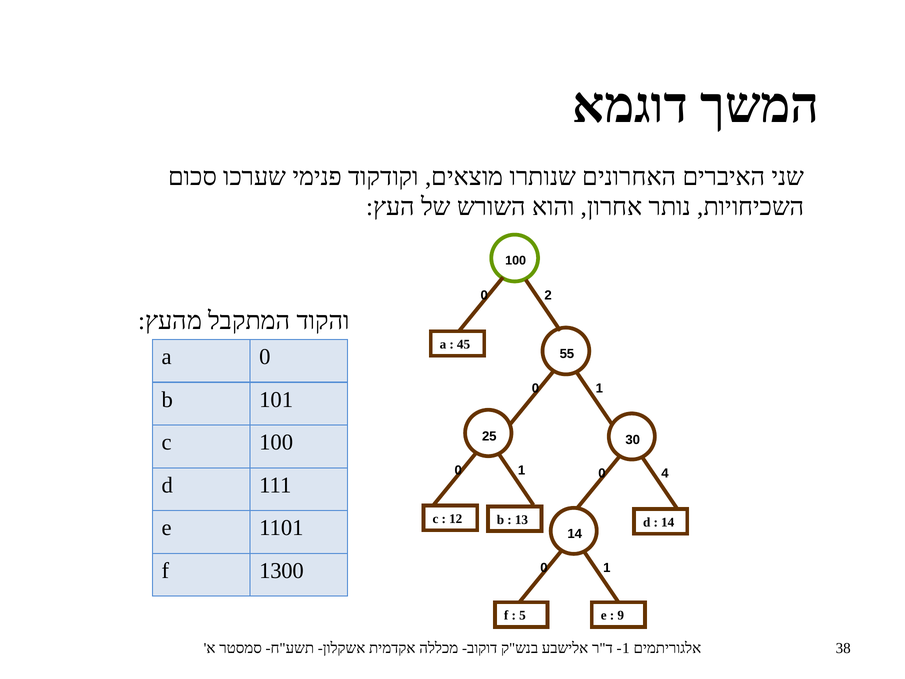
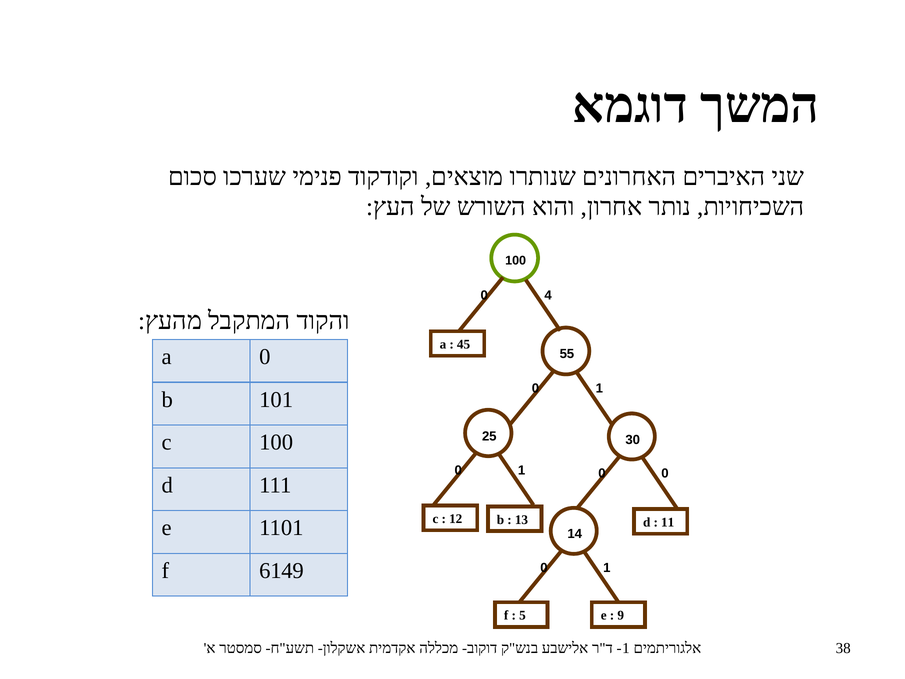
2: 2 -> 4
0 4: 4 -> 0
14 at (668, 522): 14 -> 11
1300: 1300 -> 6149
